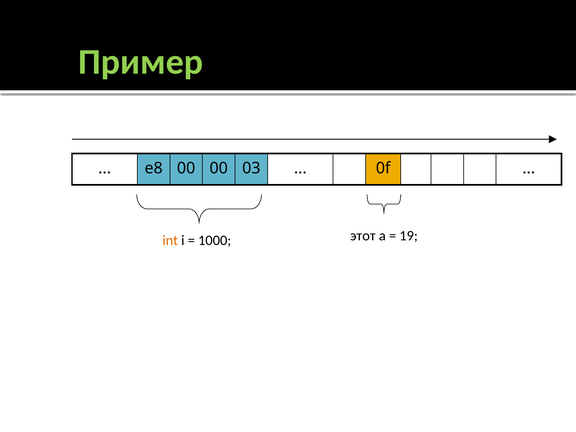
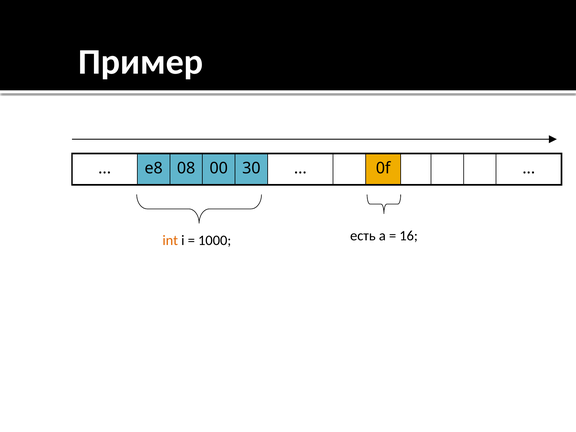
Пример colour: light green -> white
e8 00: 00 -> 08
03: 03 -> 30
этот: этот -> есть
19: 19 -> 16
